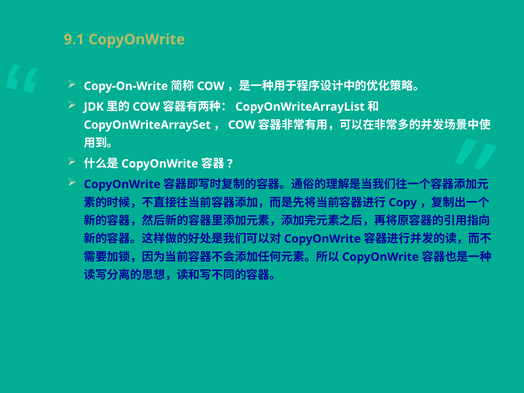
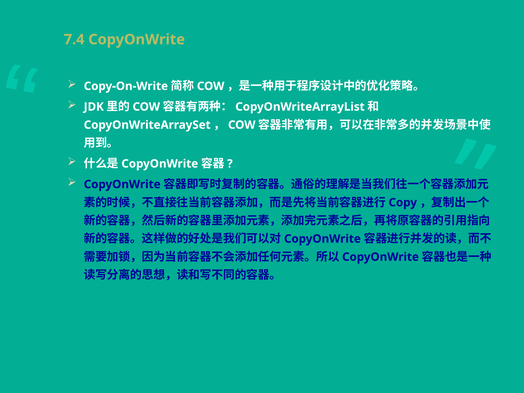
9.1: 9.1 -> 7.4
